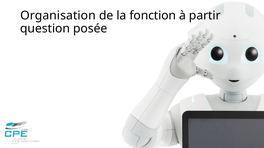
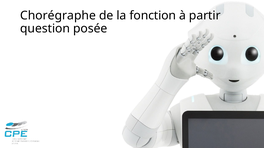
Organisation: Organisation -> Chorégraphe
